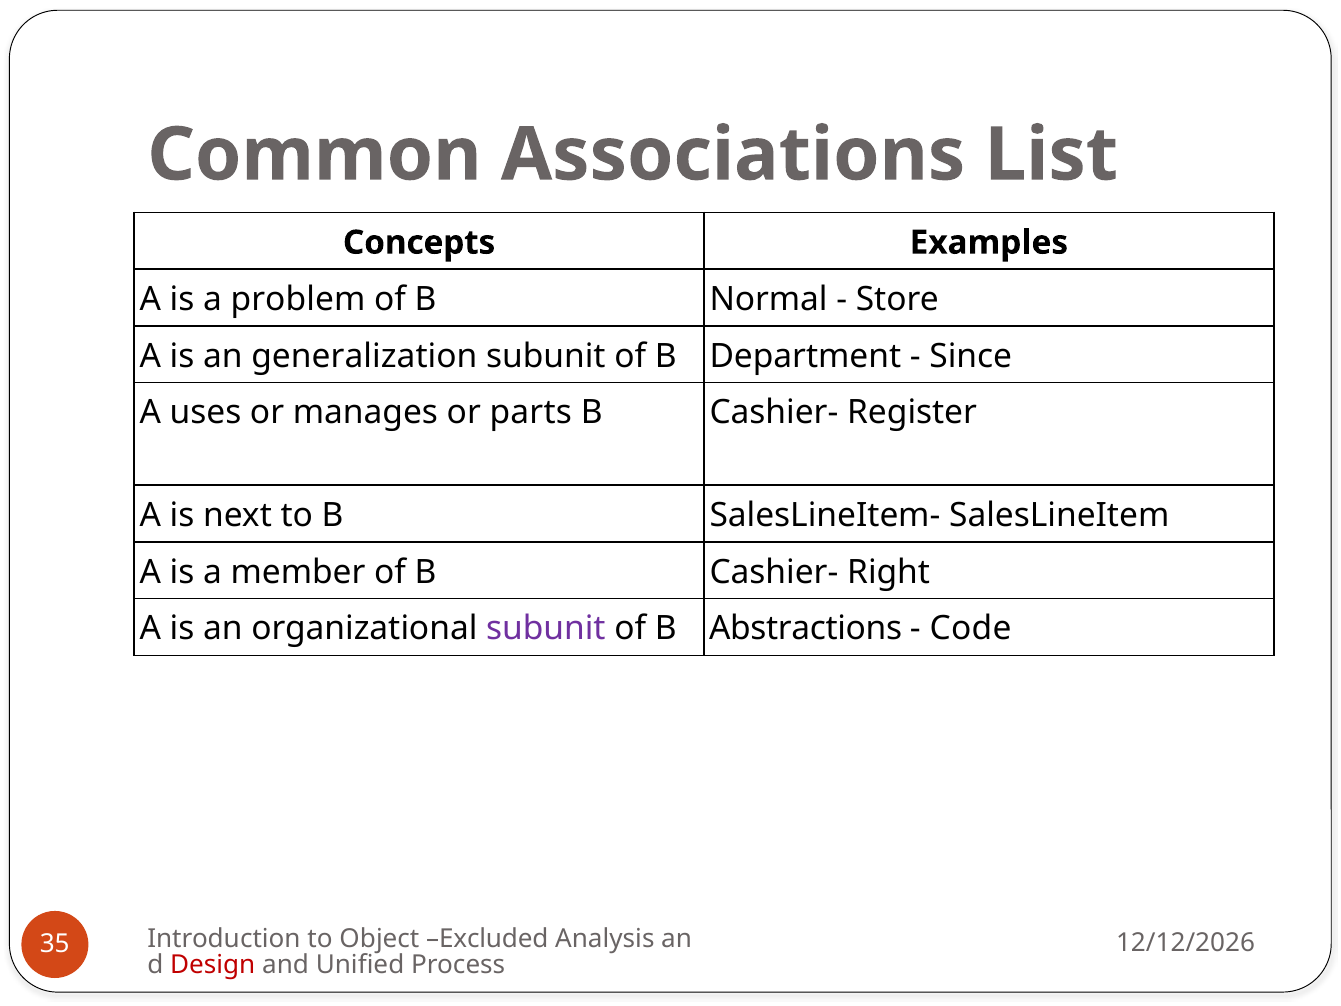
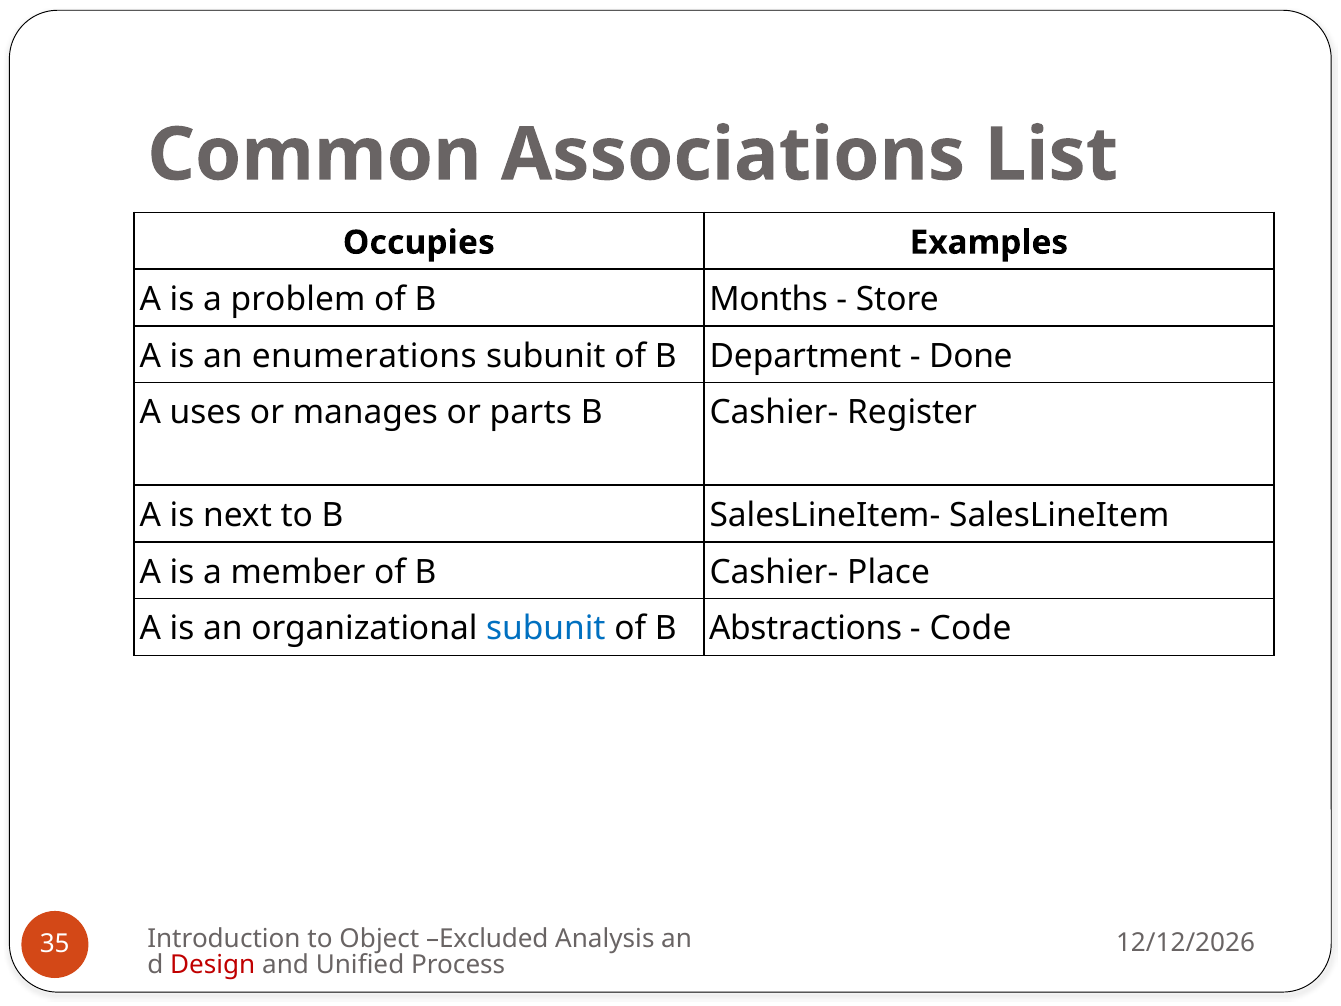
Concepts: Concepts -> Occupies
Normal: Normal -> Months
generalization: generalization -> enumerations
Since: Since -> Done
Right: Right -> Place
subunit at (546, 629) colour: purple -> blue
